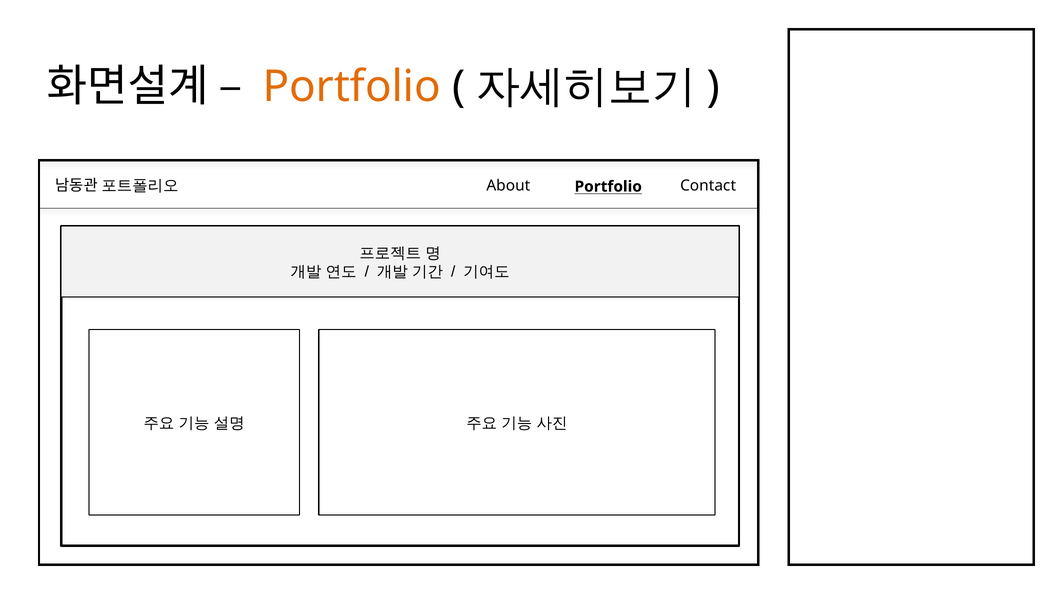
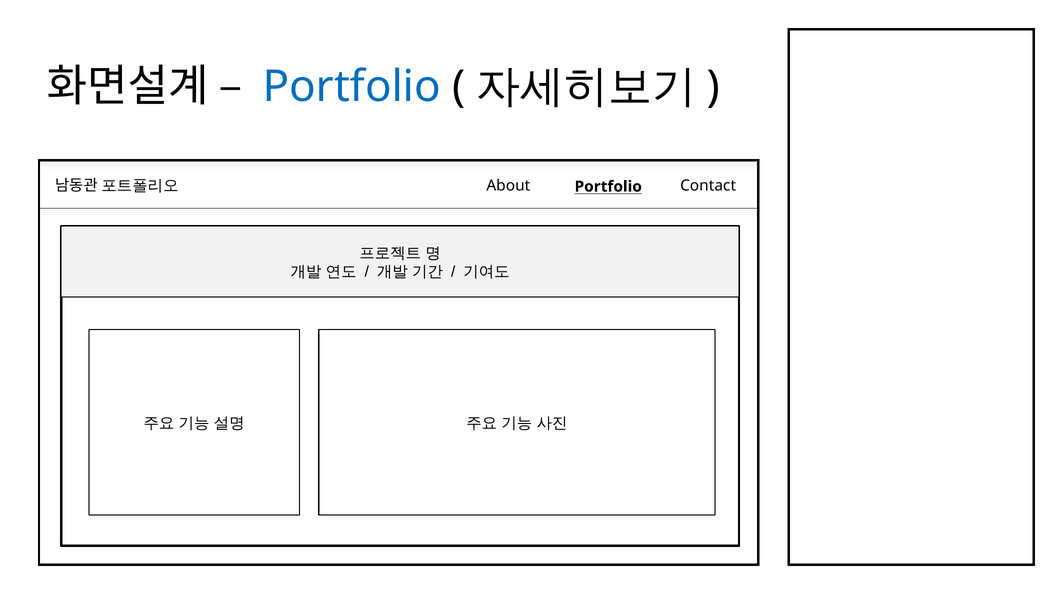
Portfolio at (352, 87) colour: orange -> blue
